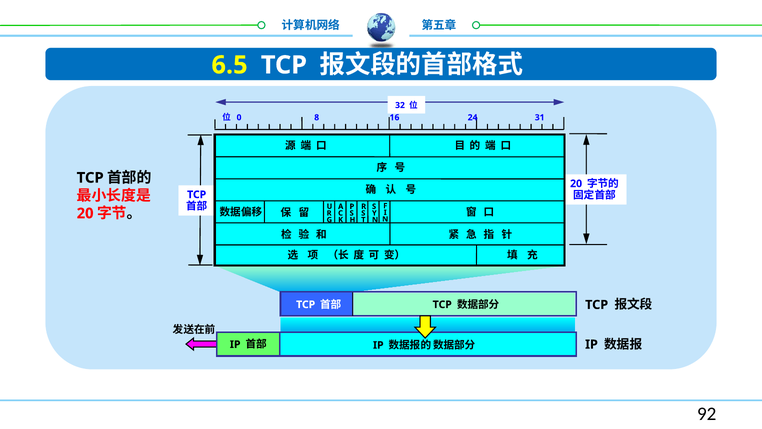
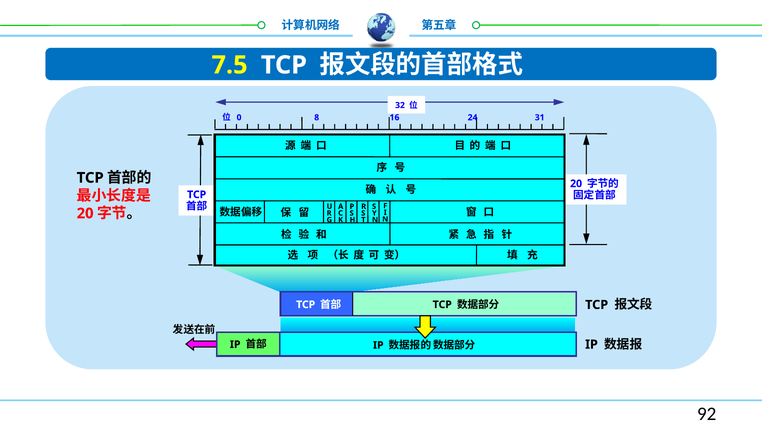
6.5: 6.5 -> 7.5
